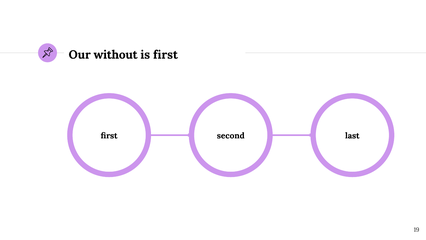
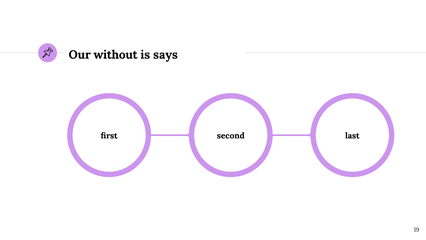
is first: first -> says
